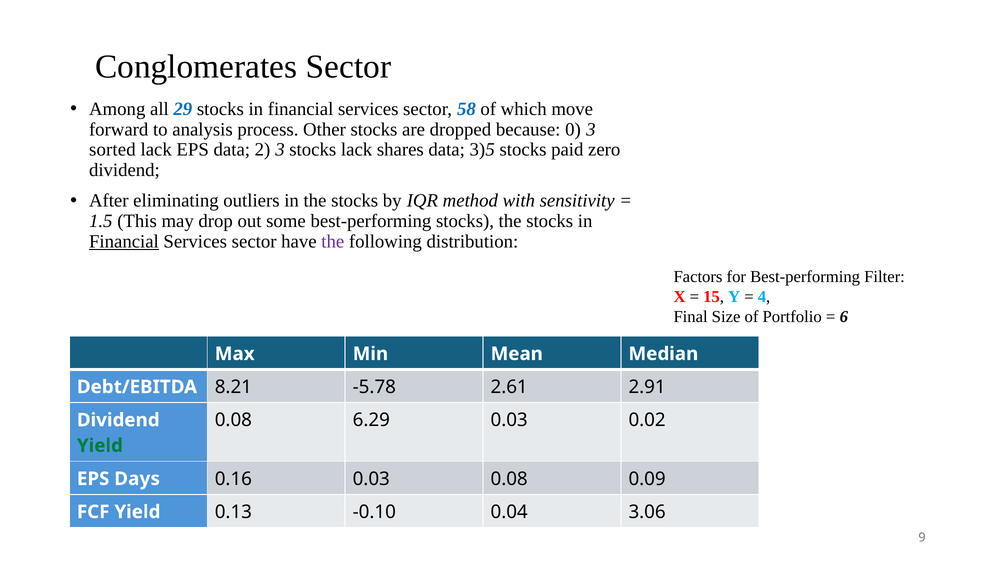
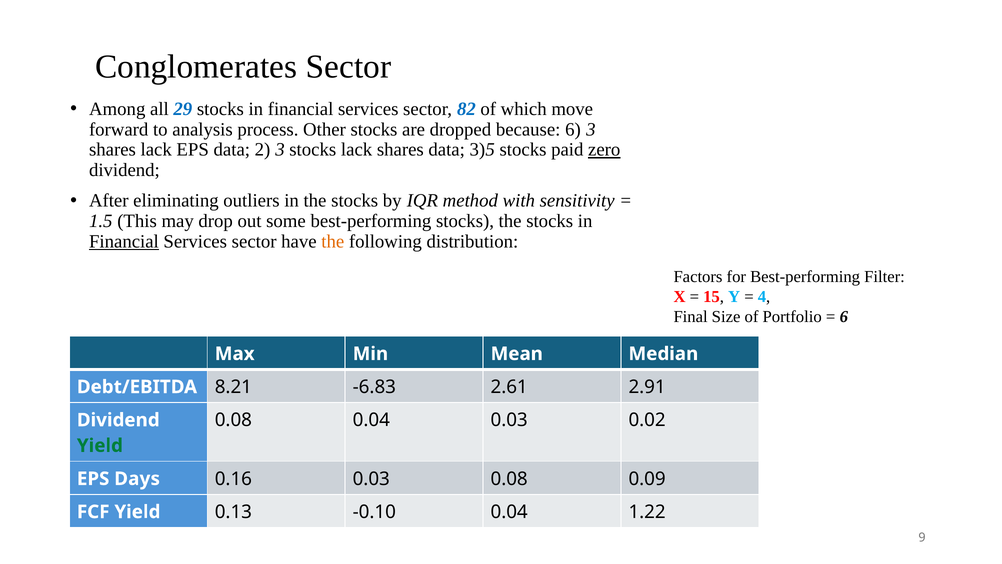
58: 58 -> 82
because 0: 0 -> 6
sorted at (112, 150): sorted -> shares
zero underline: none -> present
the at (333, 241) colour: purple -> orange
-5.78: -5.78 -> -6.83
0.08 6.29: 6.29 -> 0.04
3.06: 3.06 -> 1.22
